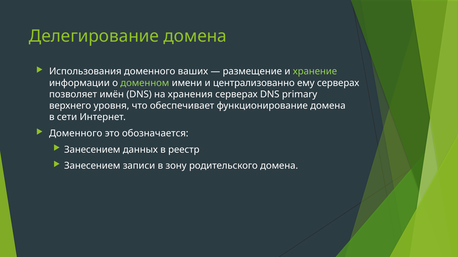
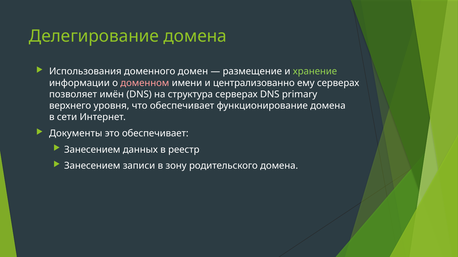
ваших: ваших -> домен
доменном colour: light green -> pink
хранения: хранения -> структура
Доменного at (76, 134): Доменного -> Документы
это обозначается: обозначается -> обеспечивает
